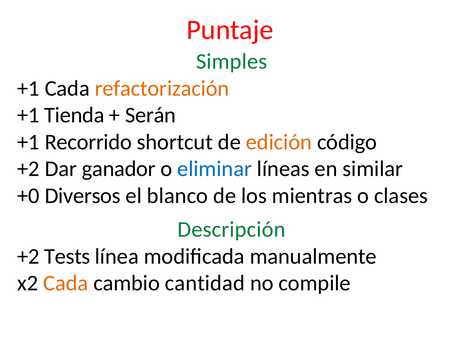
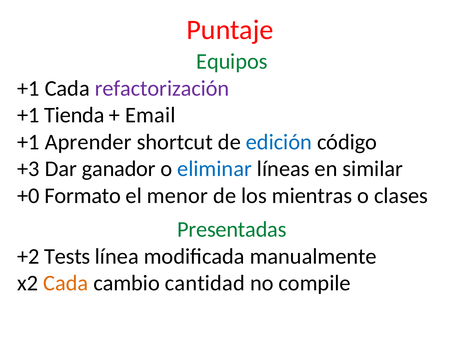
Simples: Simples -> Equipos
refactorización colour: orange -> purple
Serán: Serán -> Email
Recorrido: Recorrido -> Aprender
edición colour: orange -> blue
+2 at (28, 169): +2 -> +3
Diversos: Diversos -> Formato
blanco: blanco -> menor
Descripción: Descripción -> Presentadas
